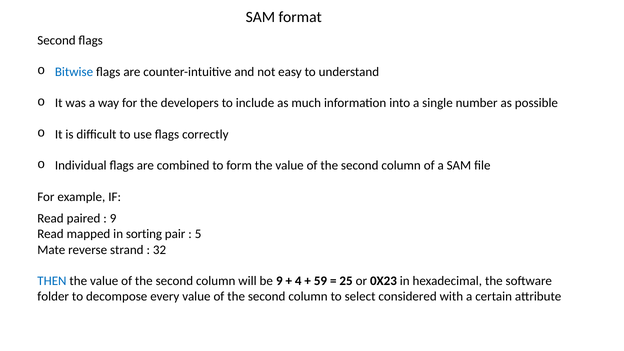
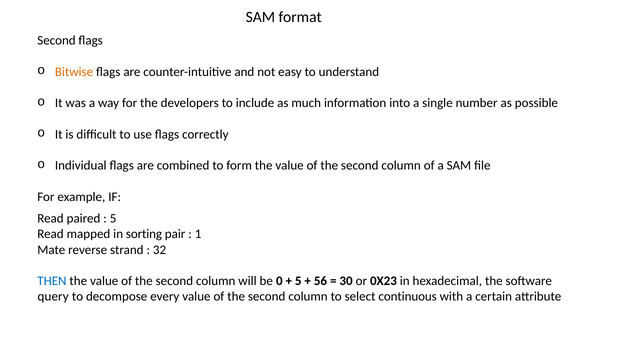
Bitwise colour: blue -> orange
9 at (113, 219): 9 -> 5
5: 5 -> 1
be 9: 9 -> 0
4 at (298, 281): 4 -> 5
59: 59 -> 56
25: 25 -> 30
folder: folder -> query
considered: considered -> continuous
